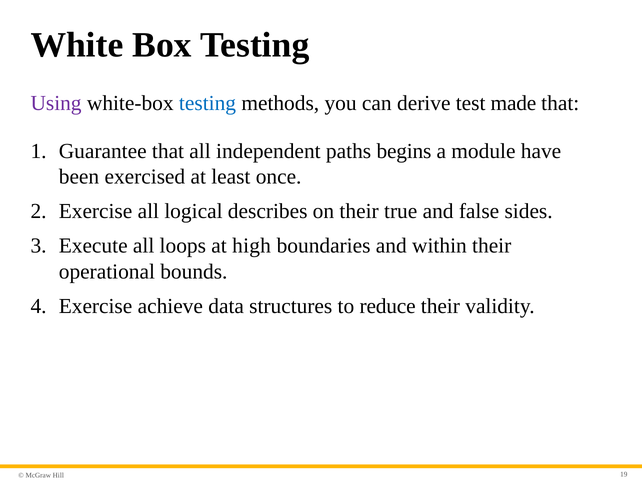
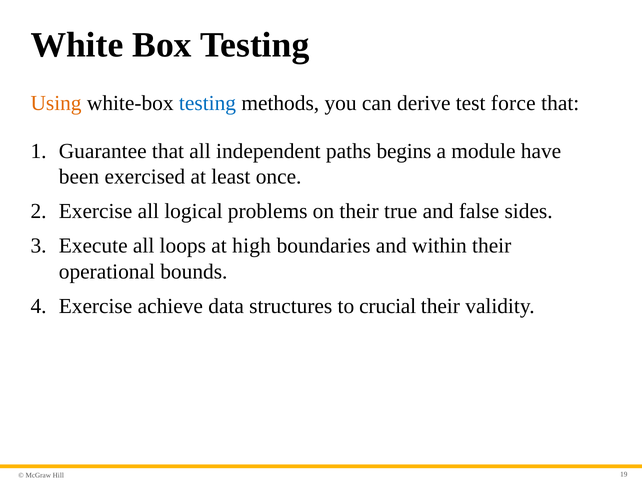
Using colour: purple -> orange
made: made -> force
describes: describes -> problems
reduce: reduce -> crucial
